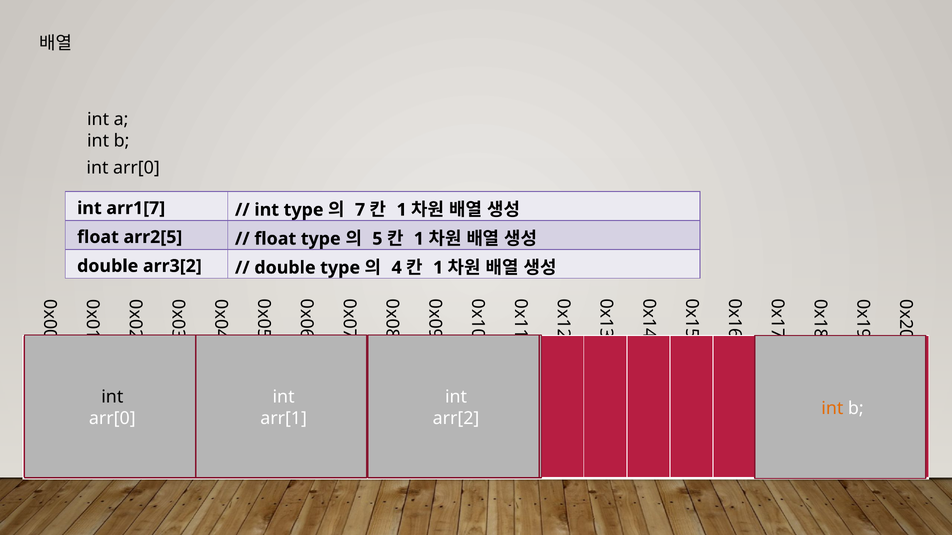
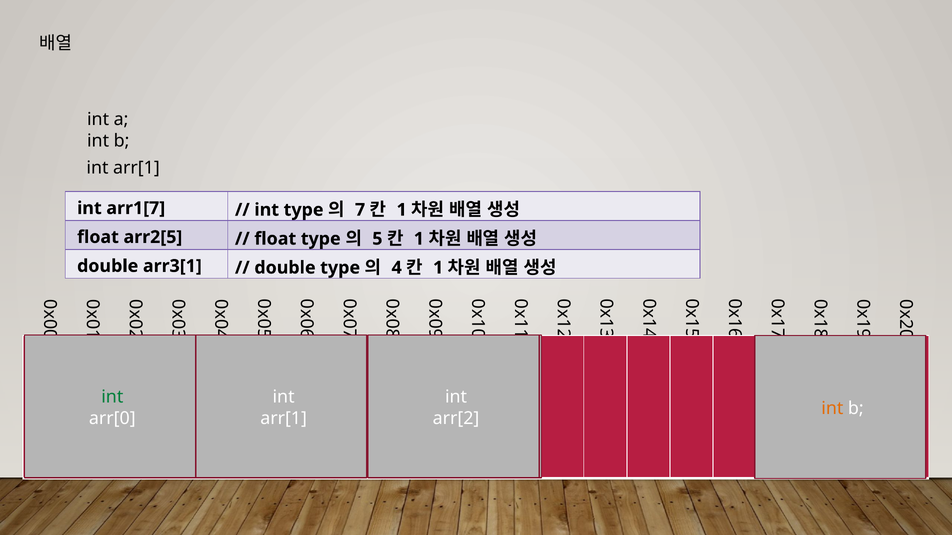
arr[0 at (136, 168): arr[0 -> arr[1
arr3[2: arr3[2 -> arr3[1
int at (112, 397) colour: black -> green
